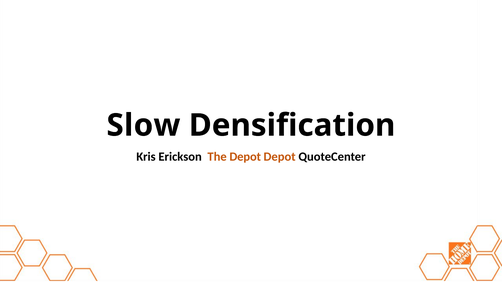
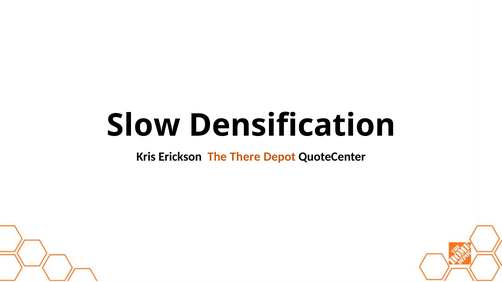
The Depot: Depot -> There
